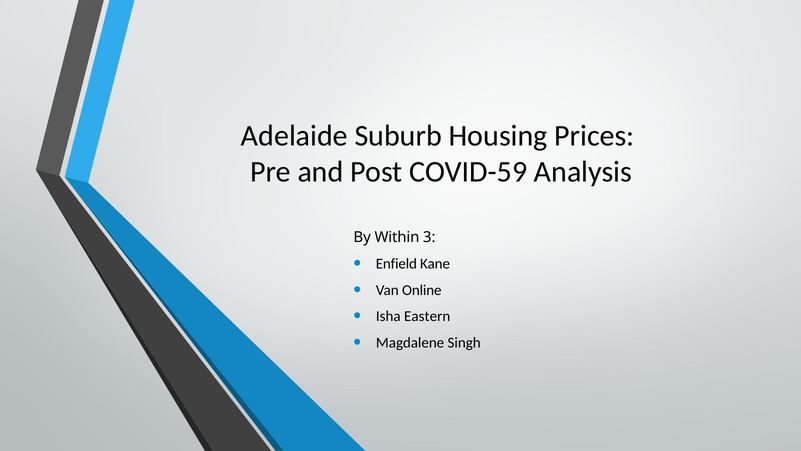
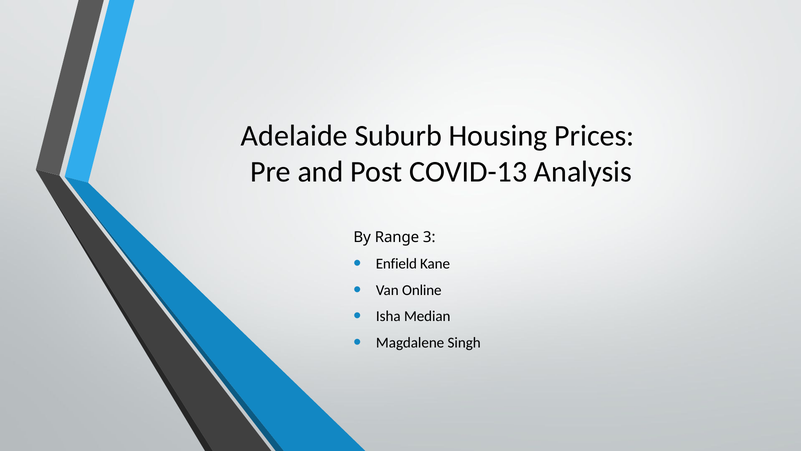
COVID-59: COVID-59 -> COVID-13
Within: Within -> Range
Eastern: Eastern -> Median
